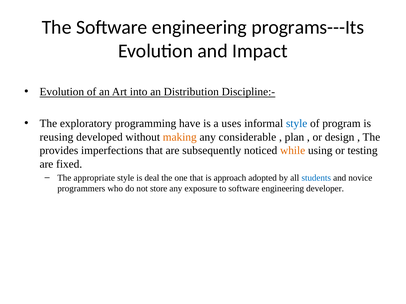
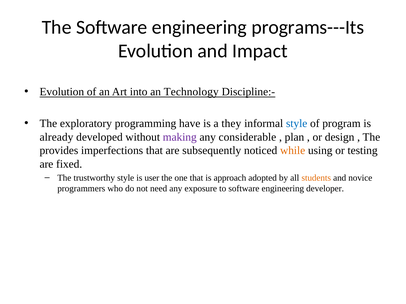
Distribution: Distribution -> Technology
uses: uses -> they
reusing: reusing -> already
making colour: orange -> purple
appropriate: appropriate -> trustworthy
deal: deal -> user
students colour: blue -> orange
store: store -> need
